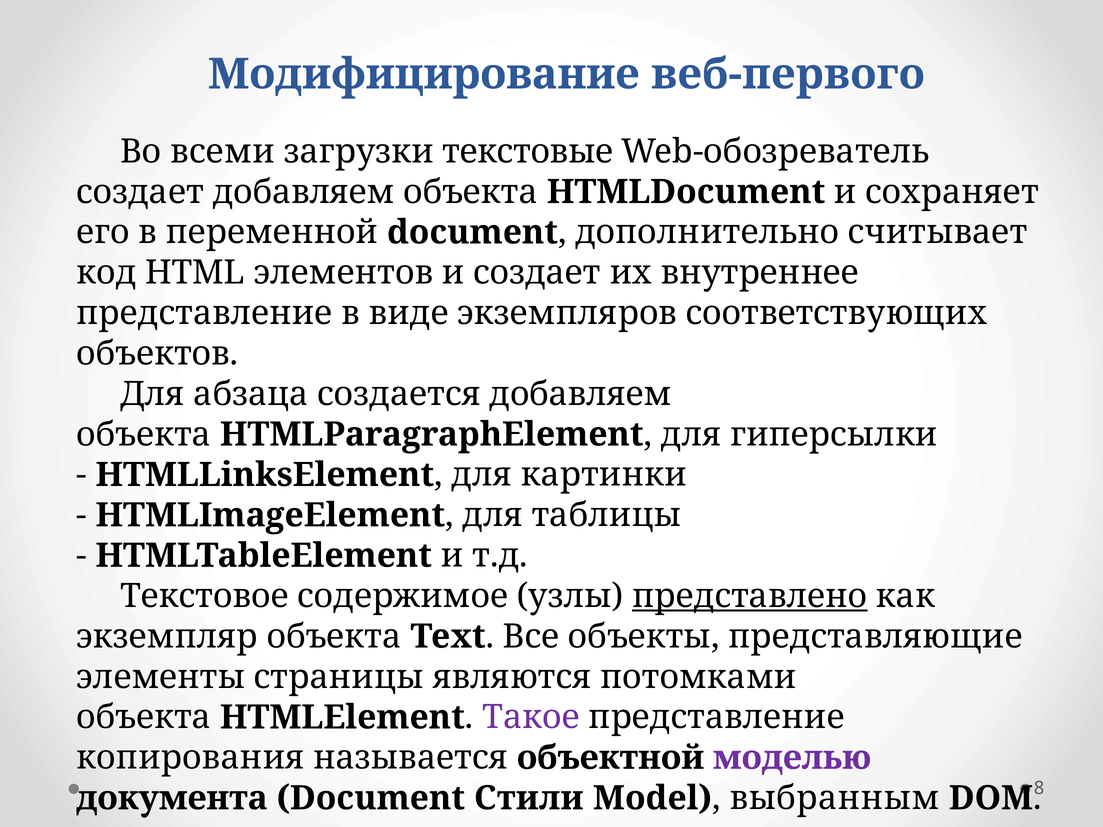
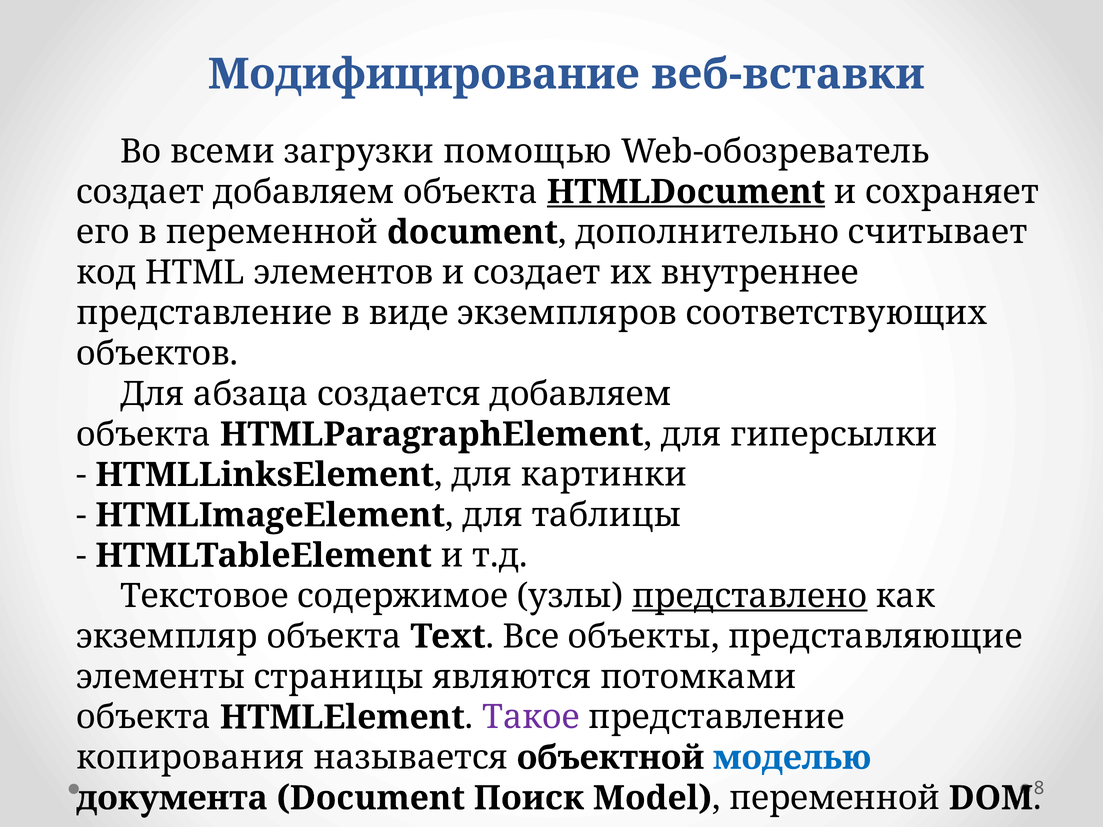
веб-первого: веб-первого -> веб-вставки
текстовые: текстовые -> помощью
HTMLDocument underline: none -> present
моделью colour: purple -> blue
Стили: Стили -> Поиск
Model выбранным: выбранным -> переменной
